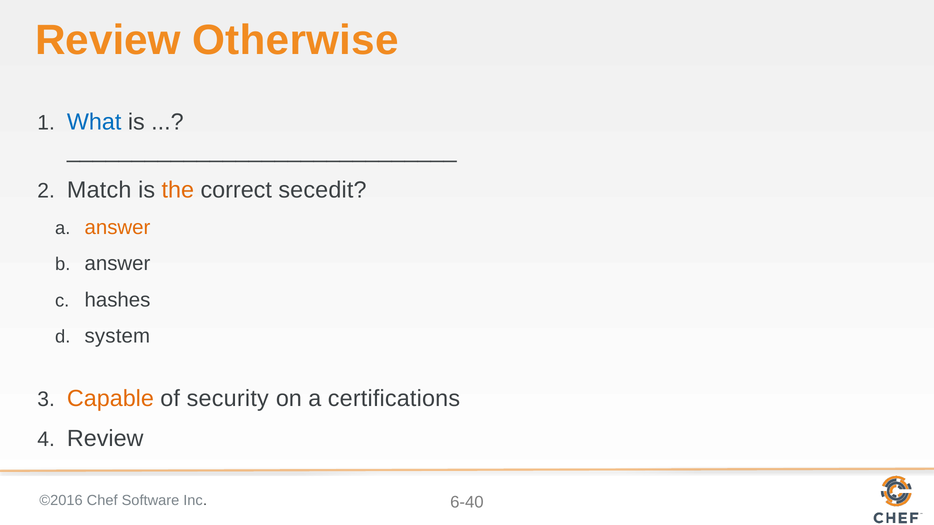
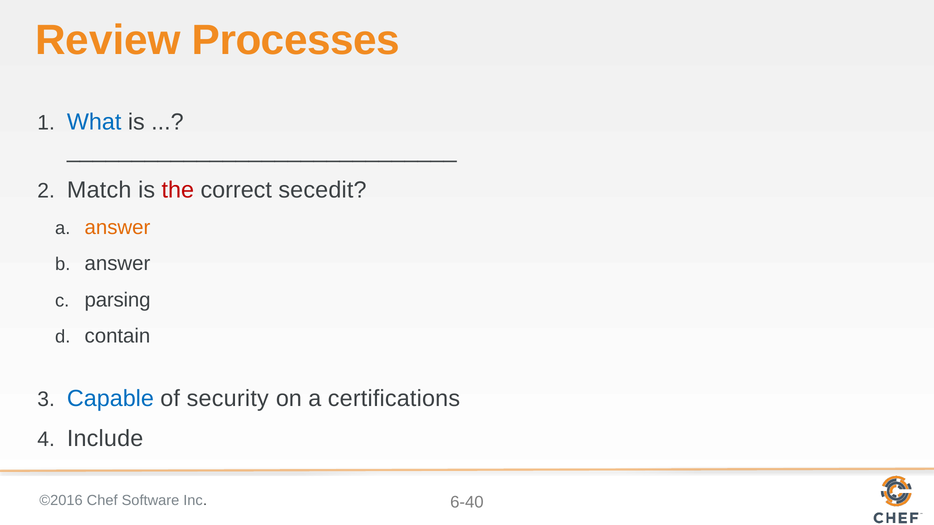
Otherwise: Otherwise -> Processes
the colour: orange -> red
hashes: hashes -> parsing
system: system -> contain
Capable colour: orange -> blue
Review at (105, 439): Review -> Include
